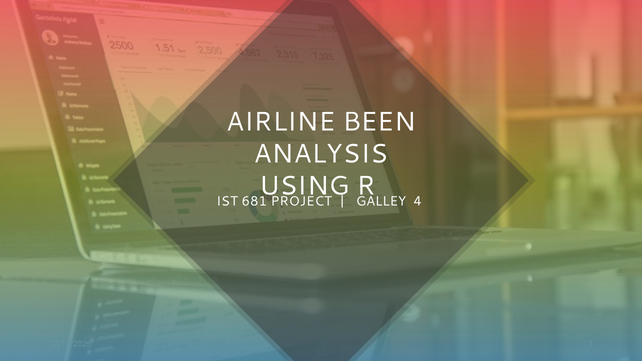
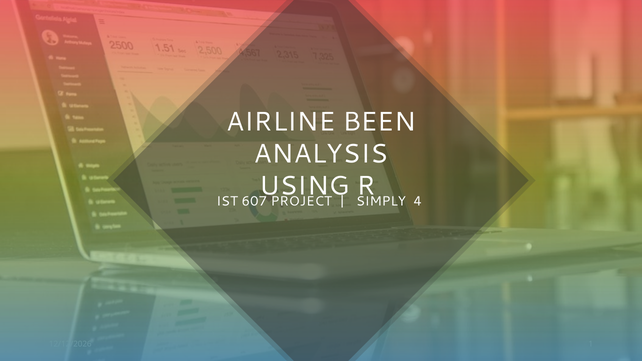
681: 681 -> 607
GALLEY: GALLEY -> SIMPLY
